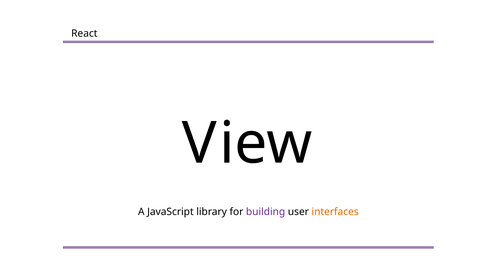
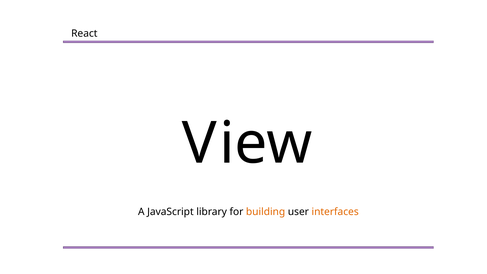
building colour: purple -> orange
